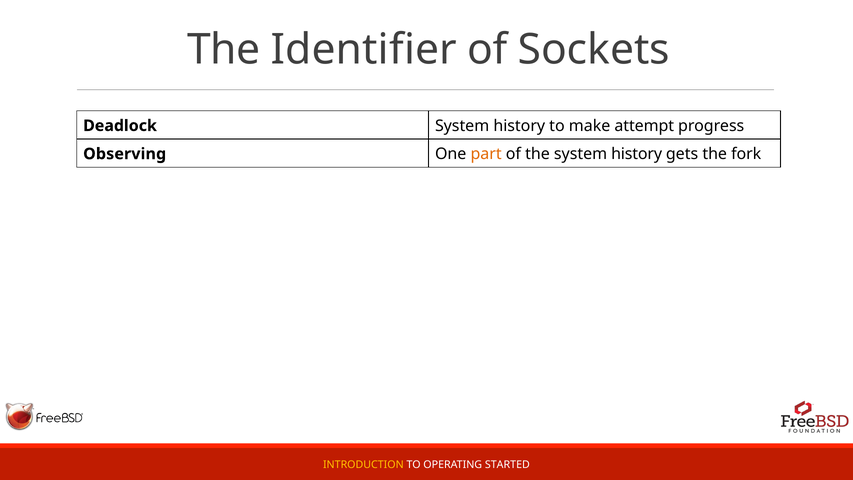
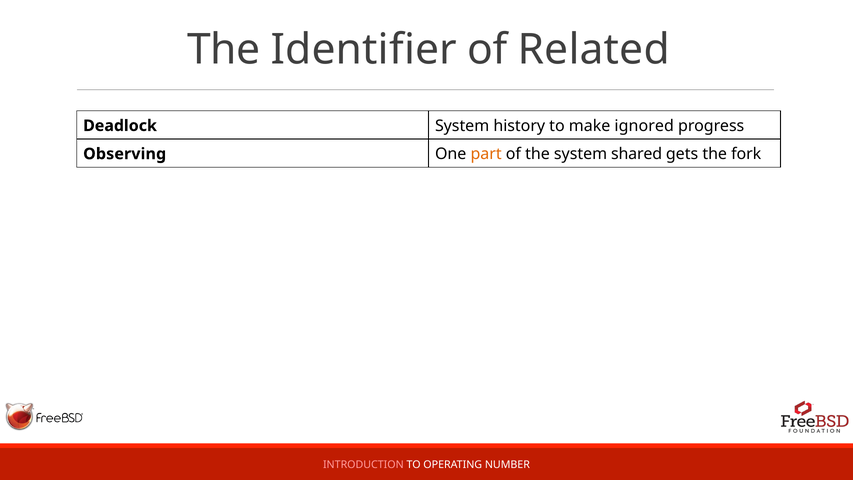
Sockets: Sockets -> Related
attempt: attempt -> ignored
the system history: history -> shared
INTRODUCTION colour: yellow -> pink
STARTED: STARTED -> NUMBER
